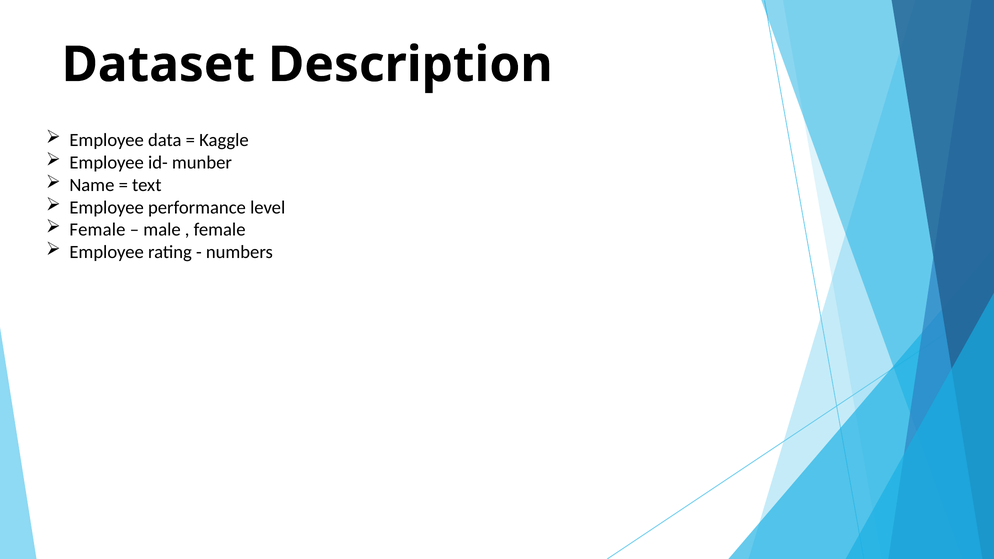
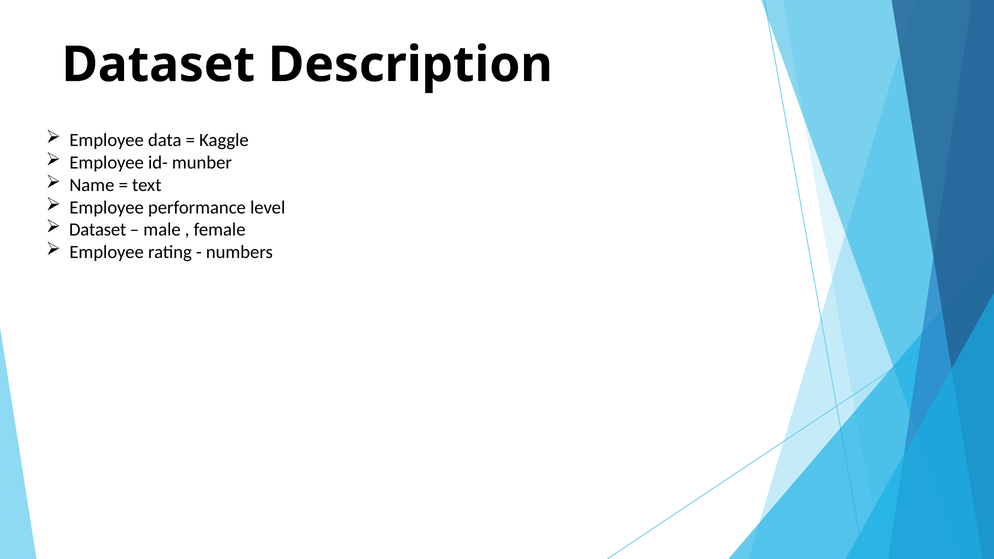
Female at (97, 230): Female -> Dataset
